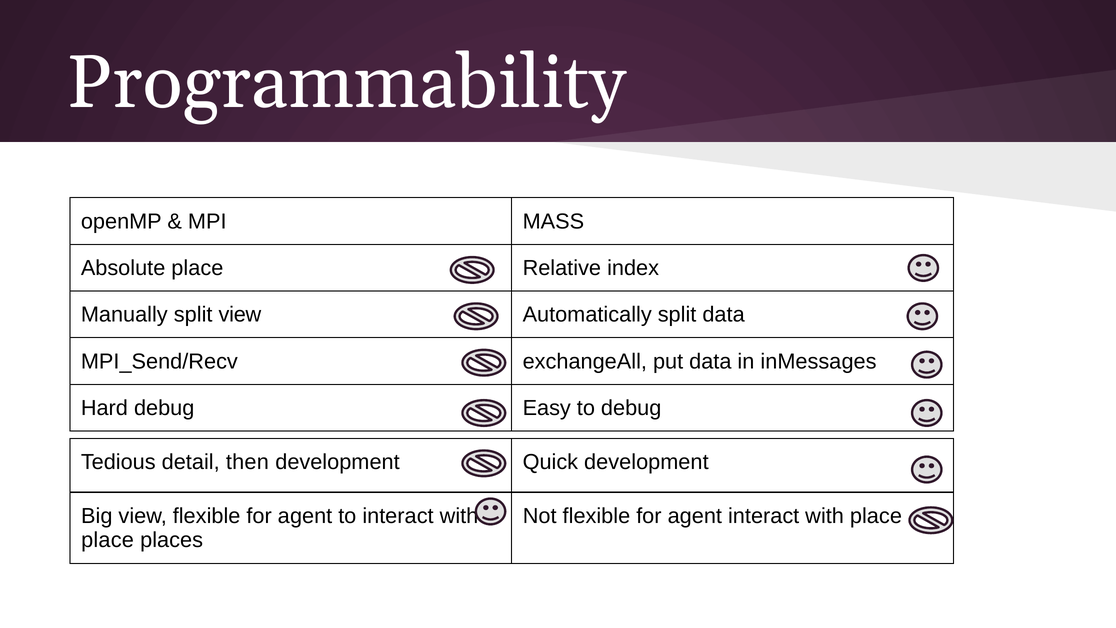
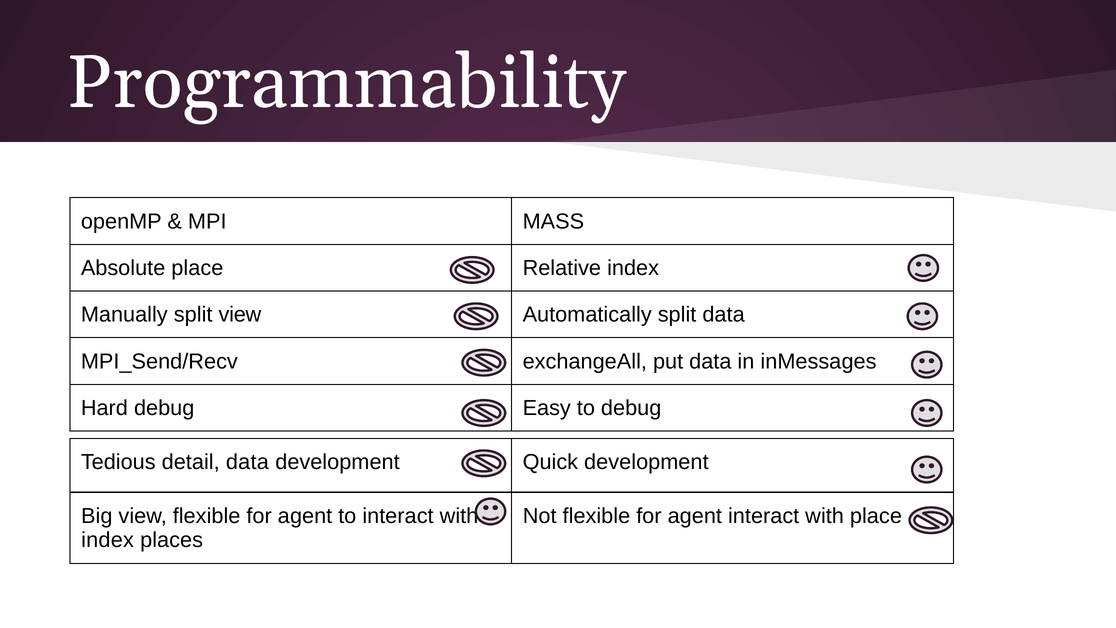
detail then: then -> data
place at (108, 540): place -> index
